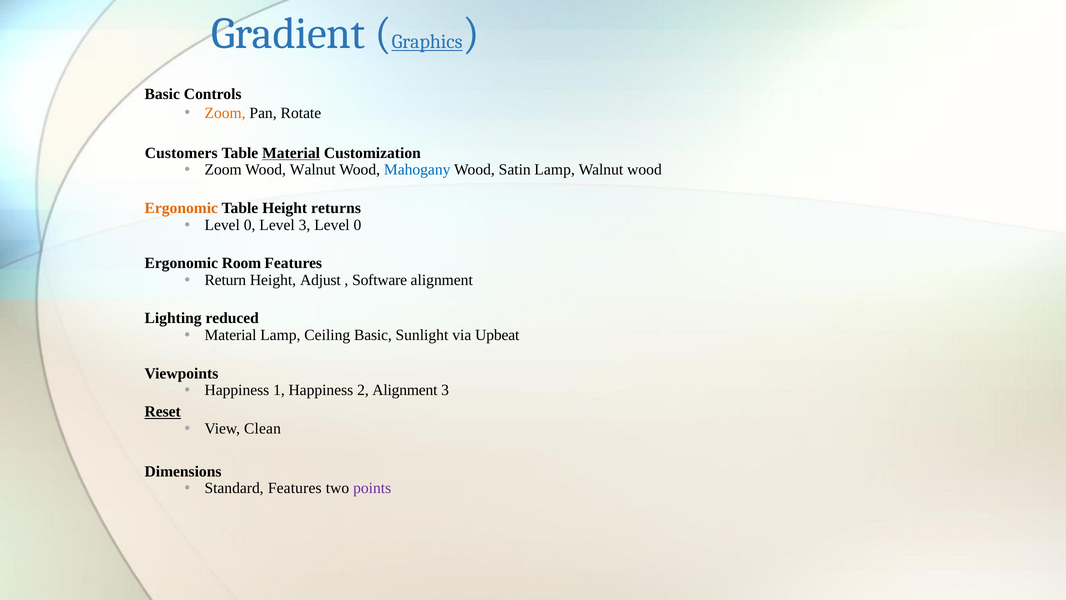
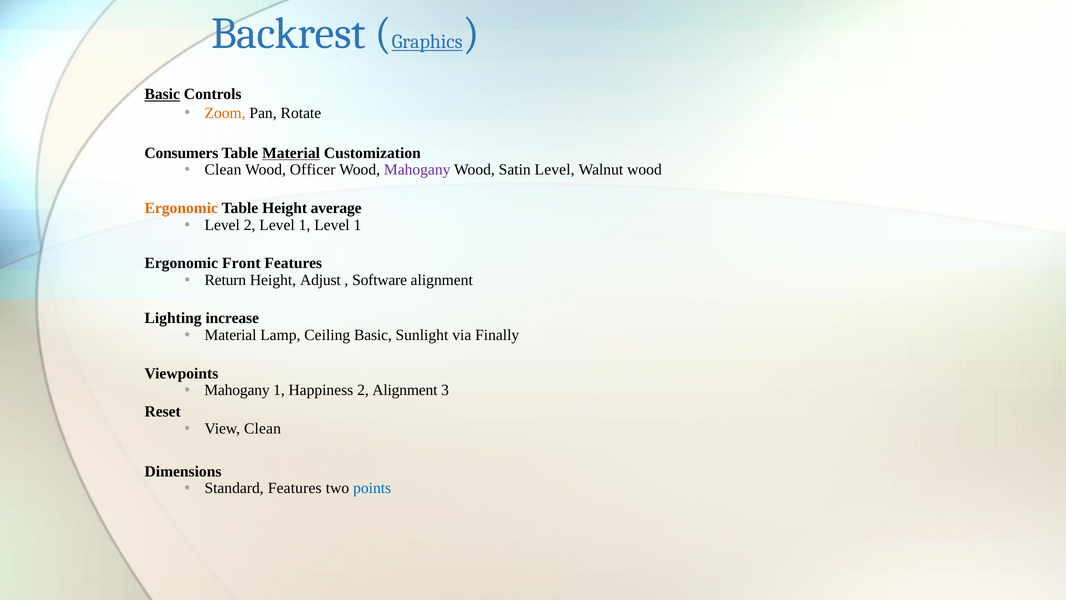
Gradient: Gradient -> Backrest
Basic at (162, 94) underline: none -> present
Customers: Customers -> Consumers
Zoom at (223, 170): Zoom -> Clean
Wood Walnut: Walnut -> Officer
Mahogany at (417, 170) colour: blue -> purple
Satin Lamp: Lamp -> Level
returns: returns -> average
0 at (250, 225): 0 -> 2
3 at (305, 225): 3 -> 1
0 at (357, 225): 0 -> 1
Room: Room -> Front
reduced: reduced -> increase
Upbeat: Upbeat -> Finally
Happiness at (237, 390): Happiness -> Mahogany
Reset underline: present -> none
points colour: purple -> blue
